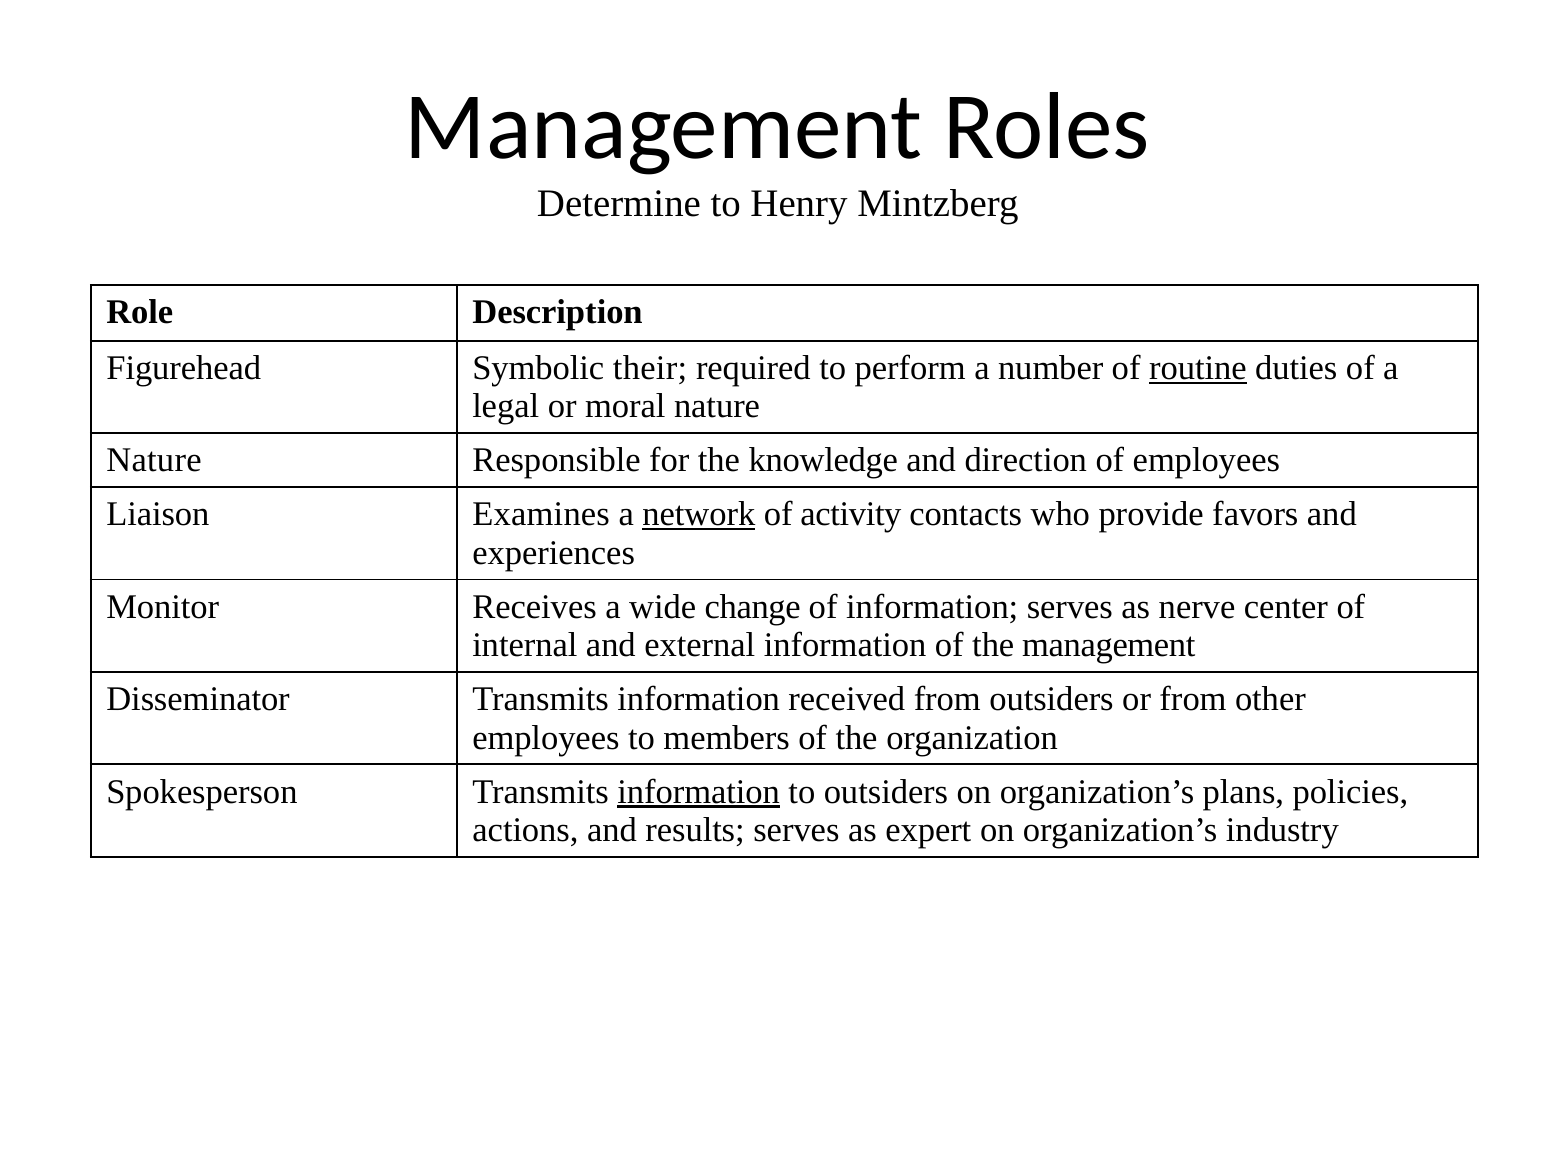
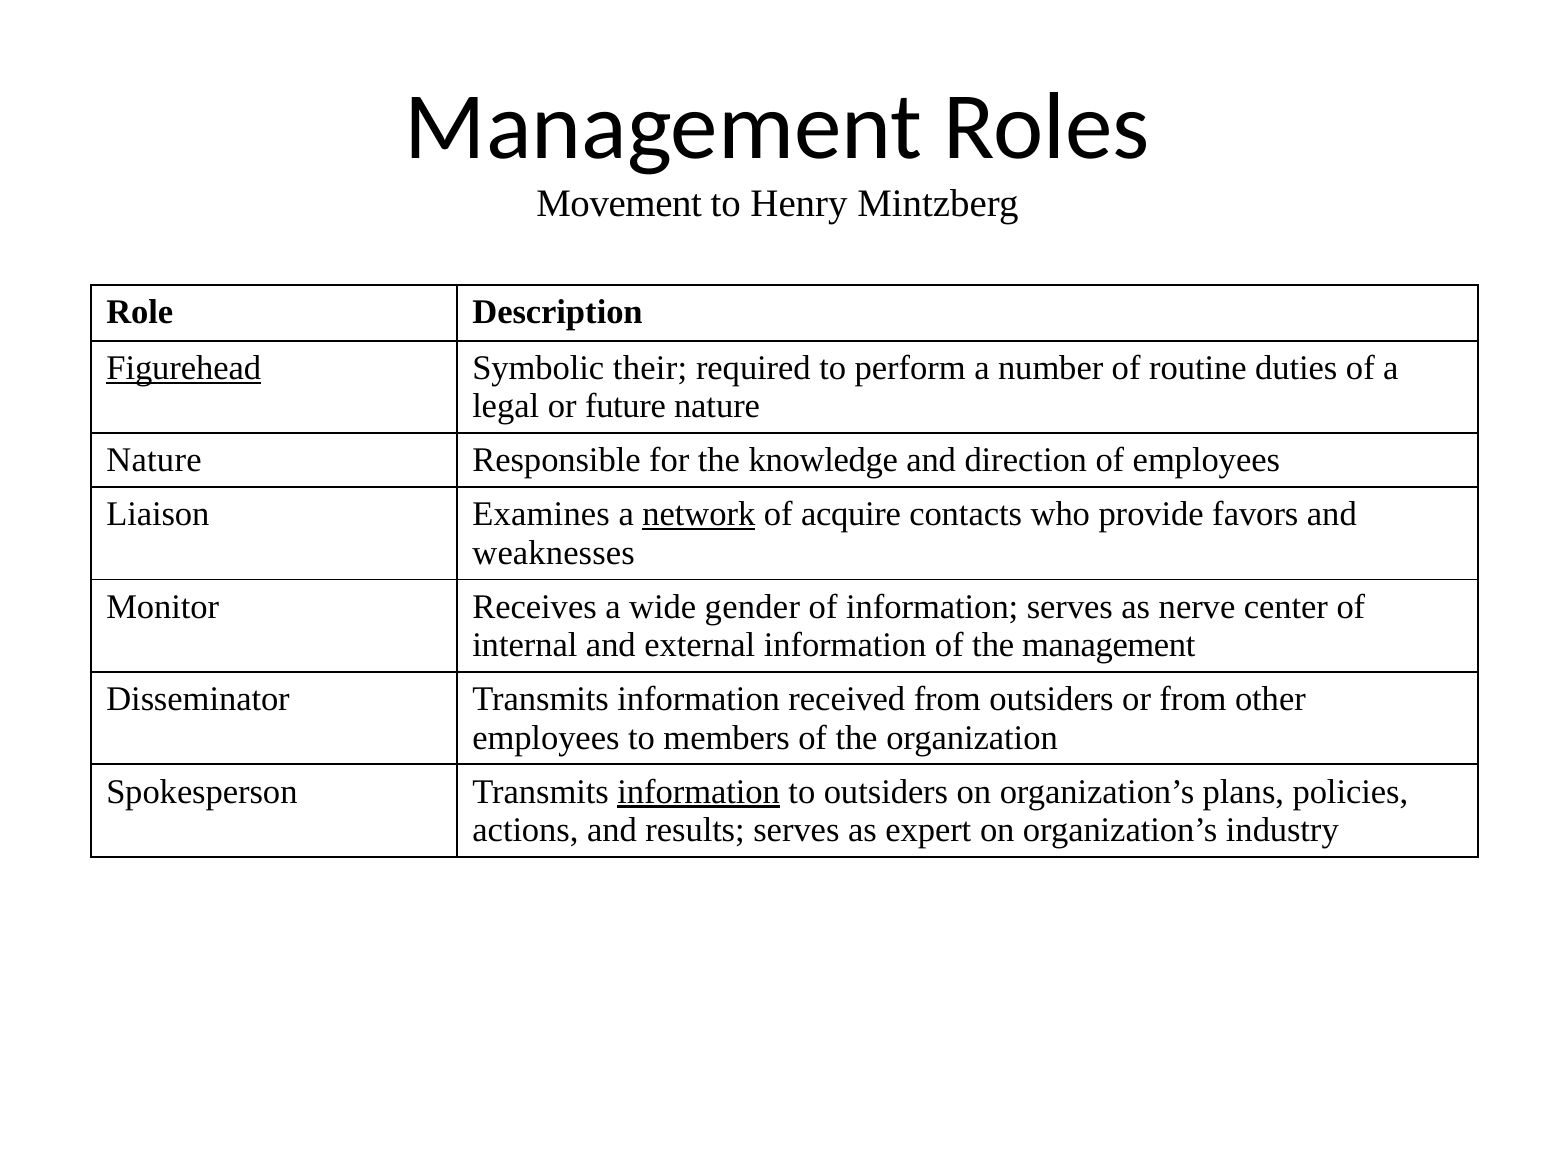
Determine: Determine -> Movement
Figurehead underline: none -> present
routine underline: present -> none
moral: moral -> future
activity: activity -> acquire
experiences: experiences -> weaknesses
change: change -> gender
